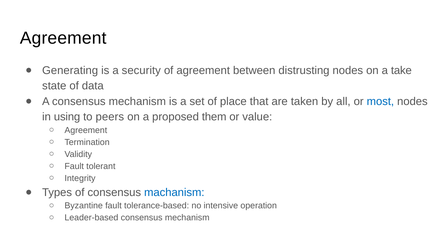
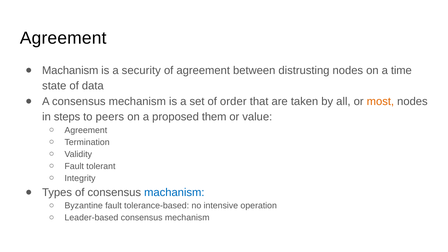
Generating at (70, 70): Generating -> Machanism
take: take -> time
place: place -> order
most colour: blue -> orange
using: using -> steps
